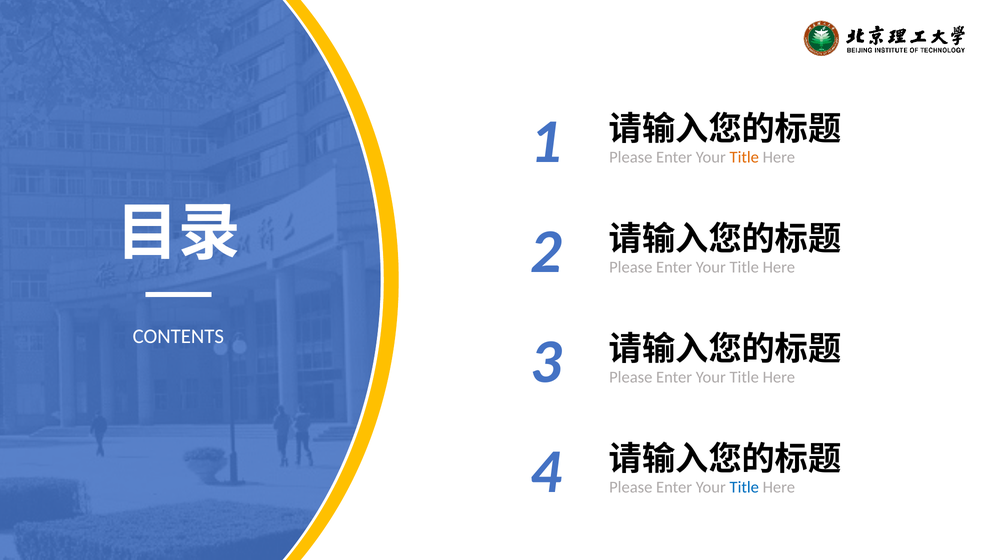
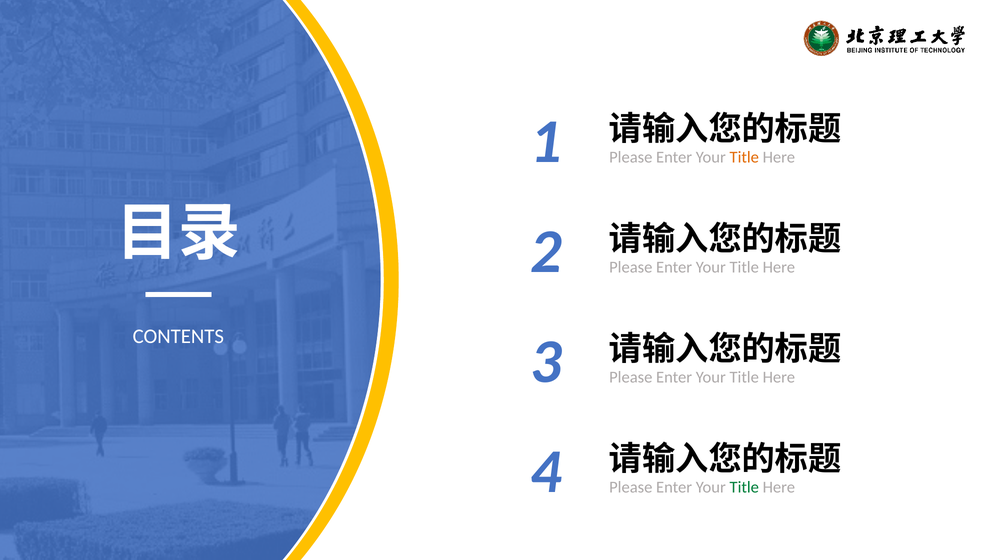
Title at (744, 488) colour: blue -> green
